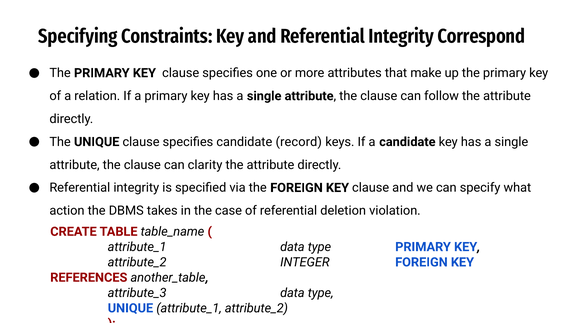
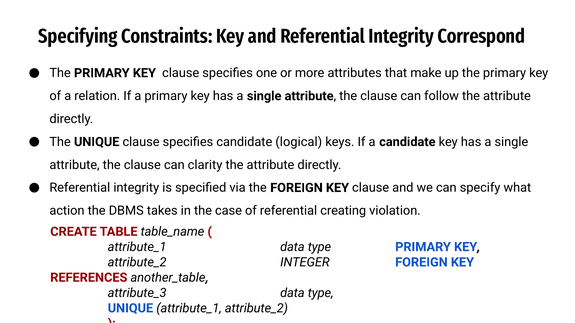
record: record -> logical
deletion: deletion -> creating
